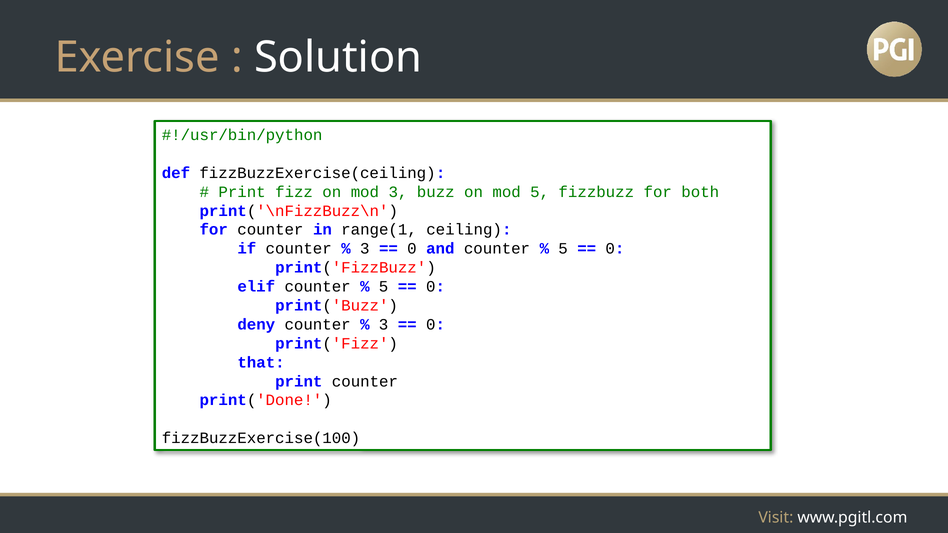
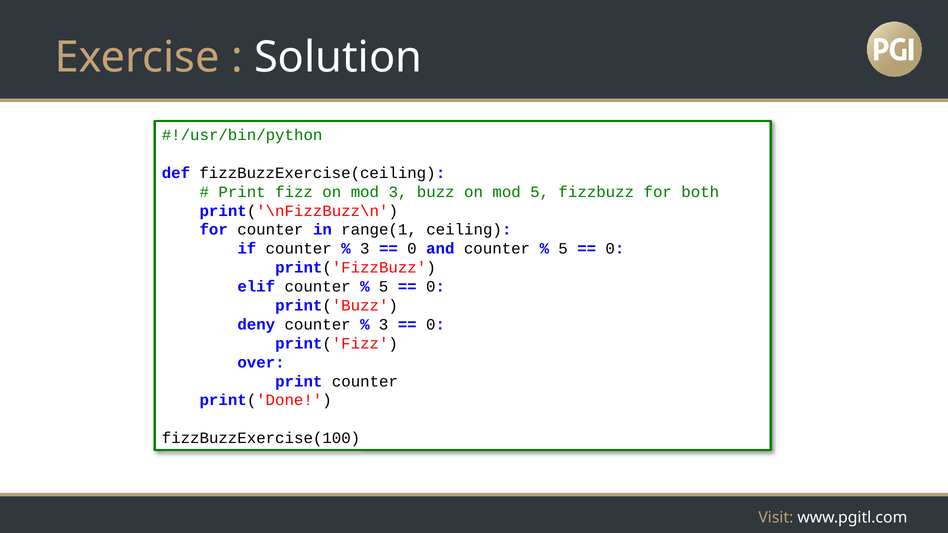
that: that -> over
